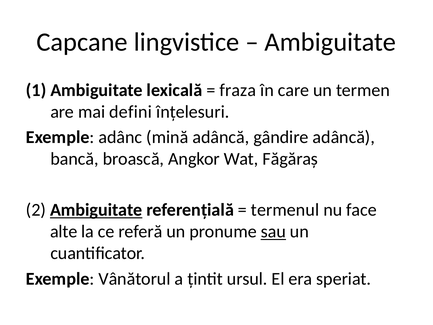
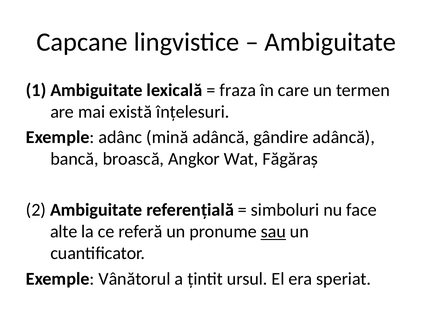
defini: defini -> există
Ambiguitate at (96, 210) underline: present -> none
termenul: termenul -> simboluri
